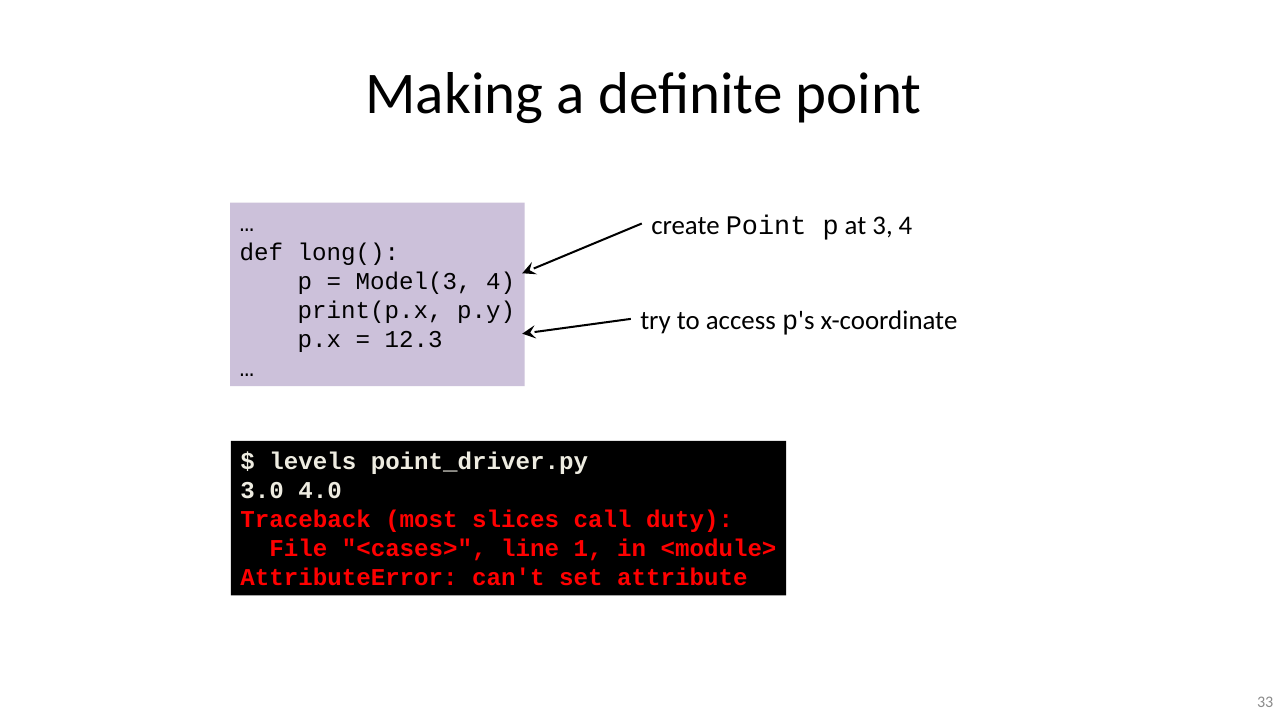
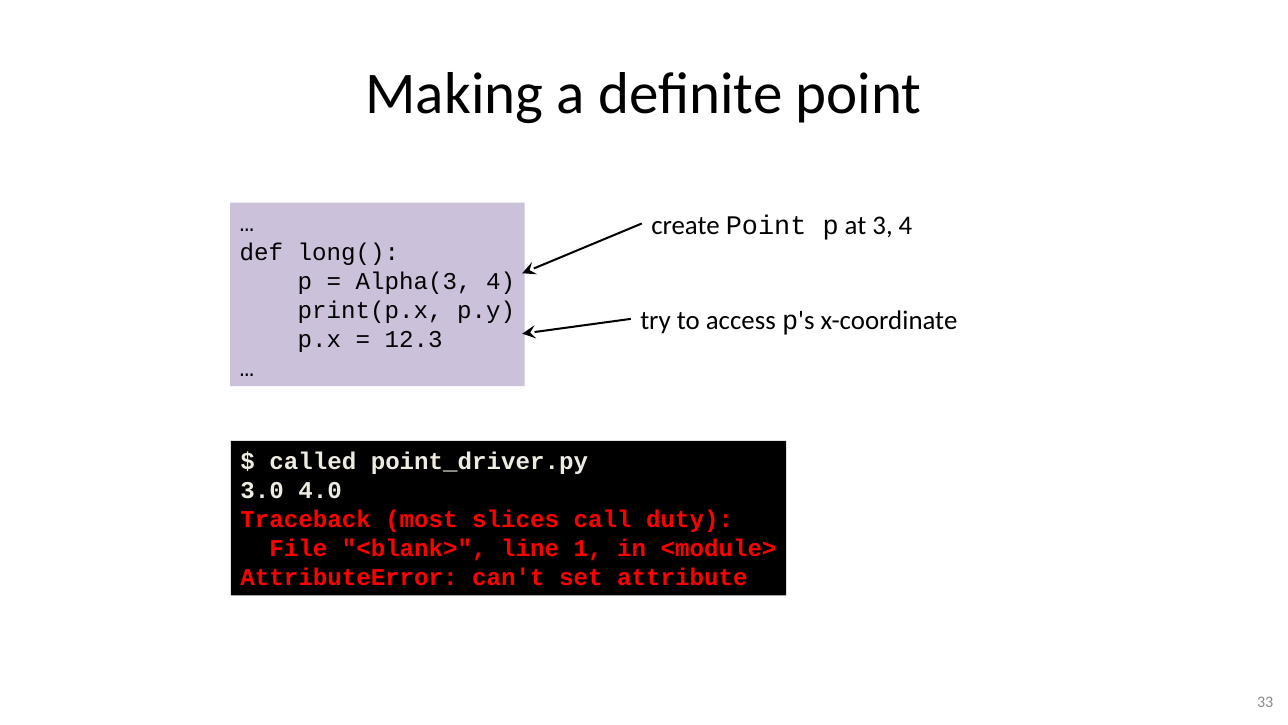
Model(3: Model(3 -> Alpha(3
levels: levels -> called
<cases>: <cases> -> <blank>
